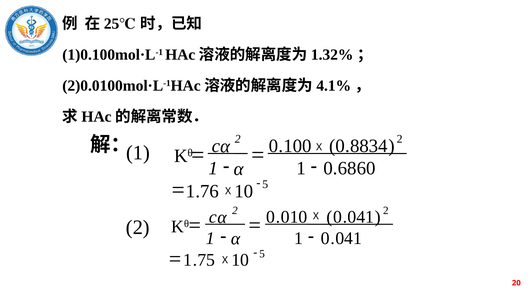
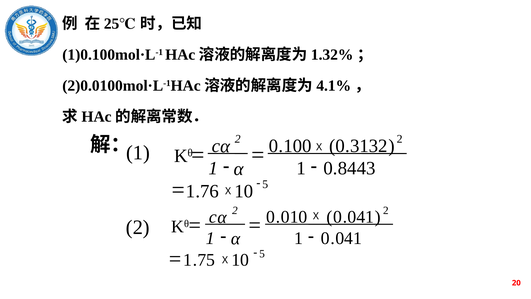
8834: 8834 -> 3132
6860: 6860 -> 8443
